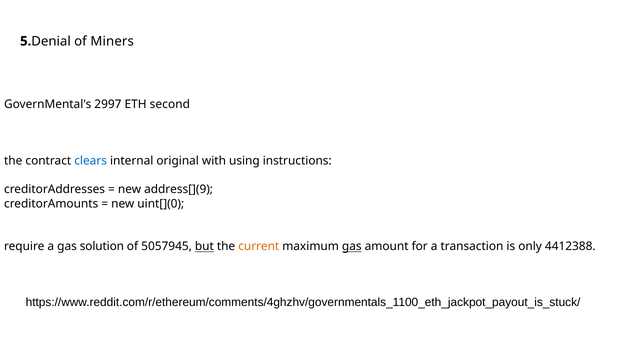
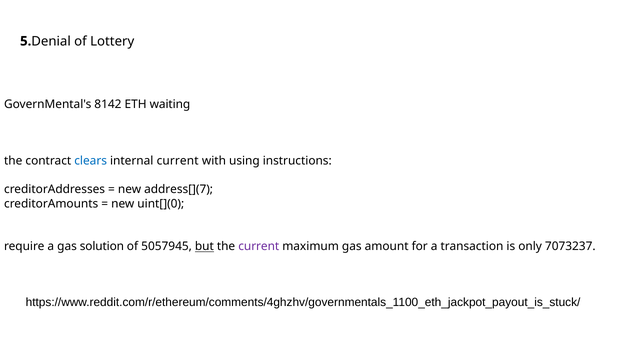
Miners: Miners -> Lottery
2997: 2997 -> 8142
second: second -> waiting
internal original: original -> current
address[](9: address[](9 -> address[](7
current at (259, 247) colour: orange -> purple
gas at (352, 247) underline: present -> none
4412388: 4412388 -> 7073237
